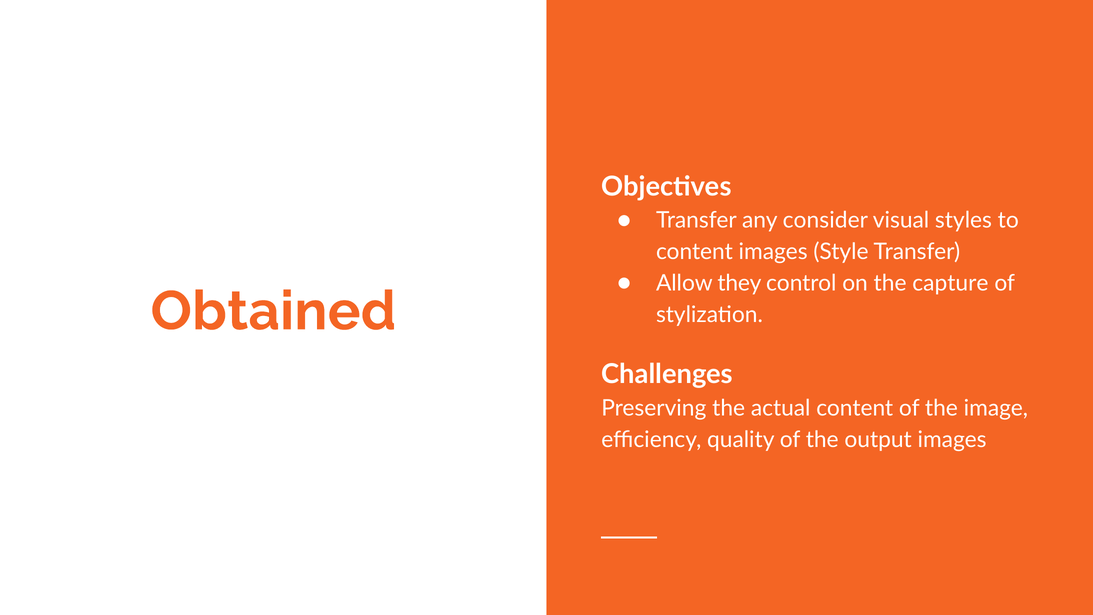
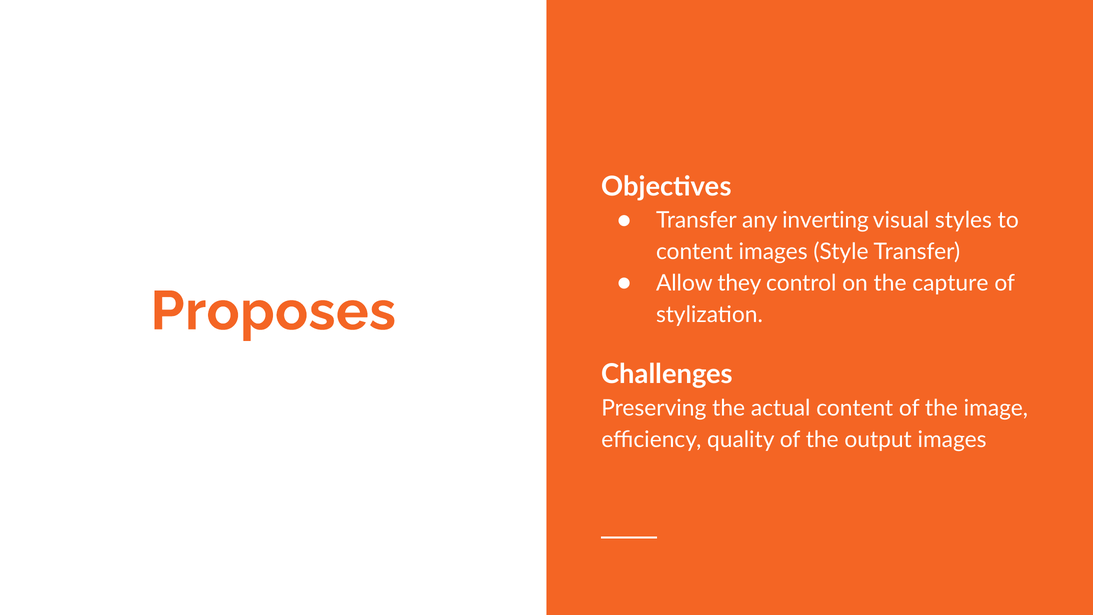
consider: consider -> inverting
Obtained: Obtained -> Proposes
